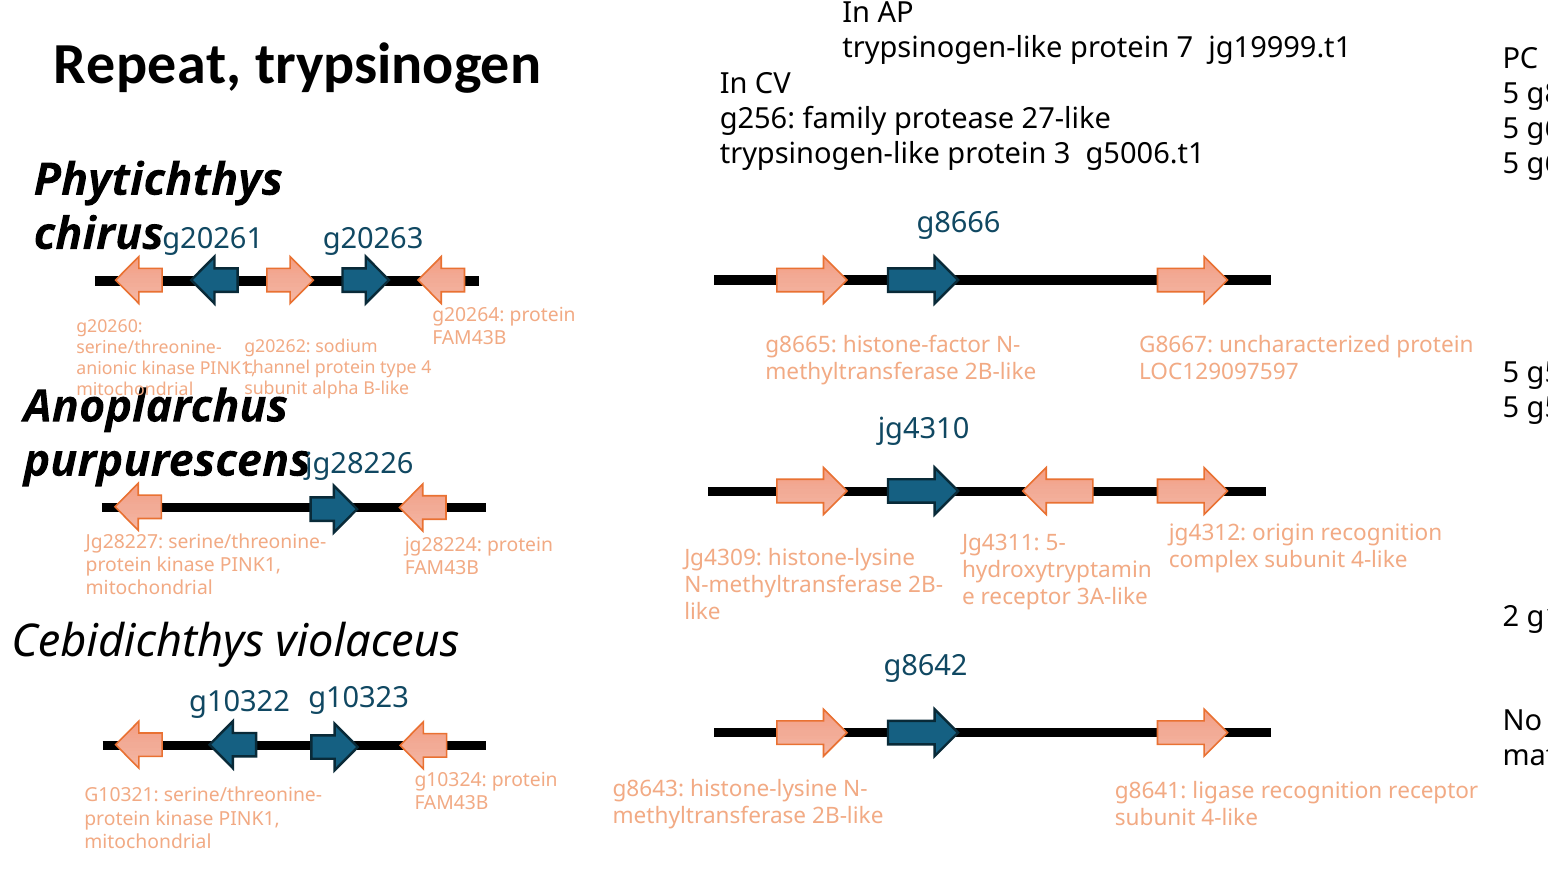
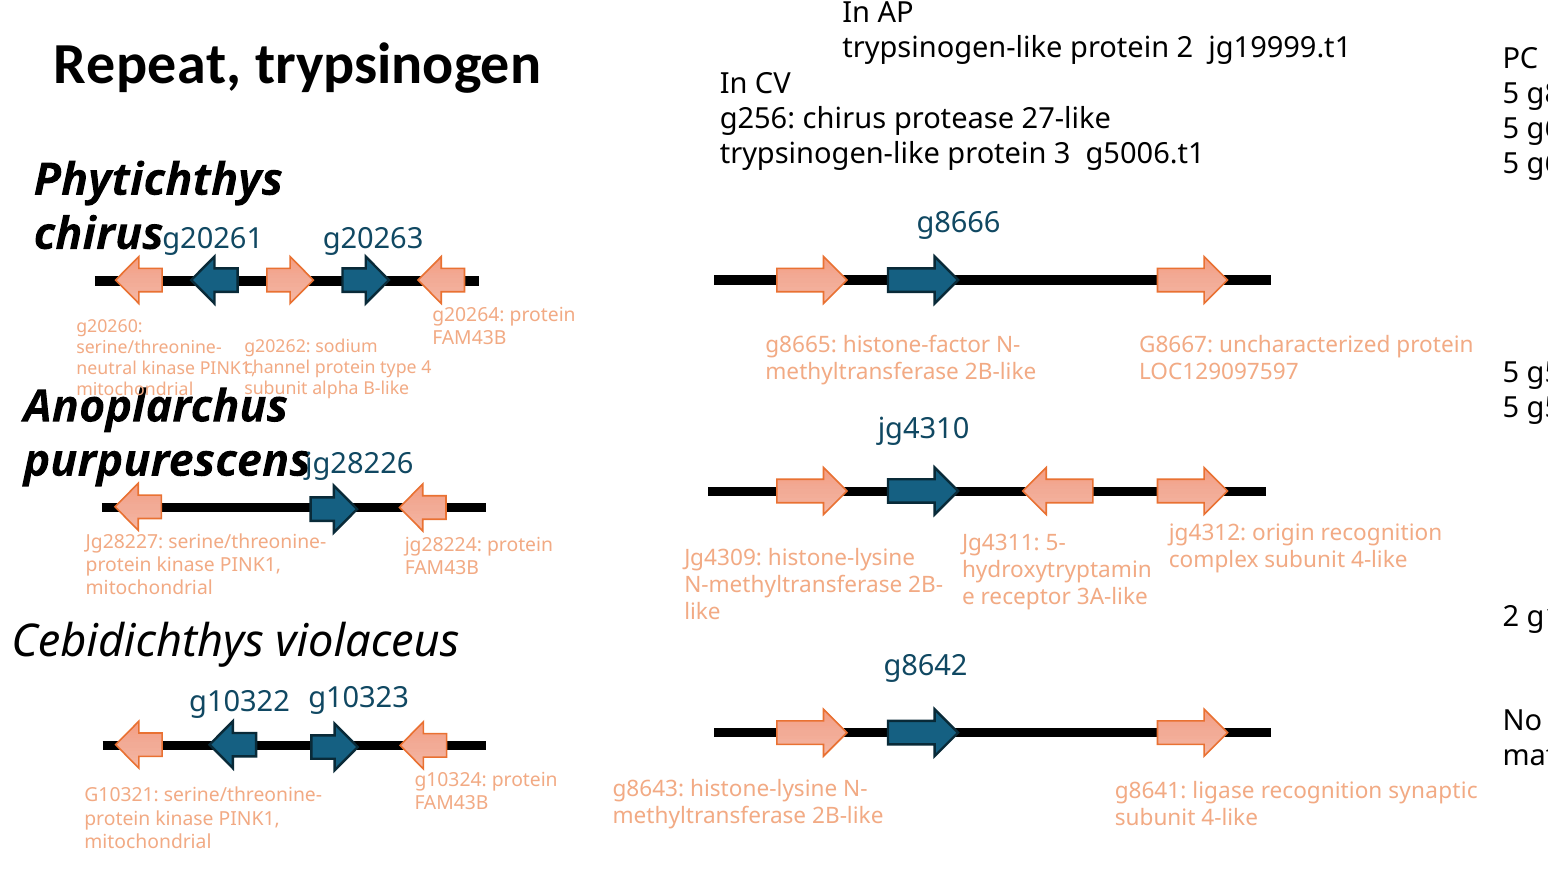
protein 7: 7 -> 2
g256 family: family -> chirus
anionic: anionic -> neutral
recognition receptor: receptor -> synaptic
